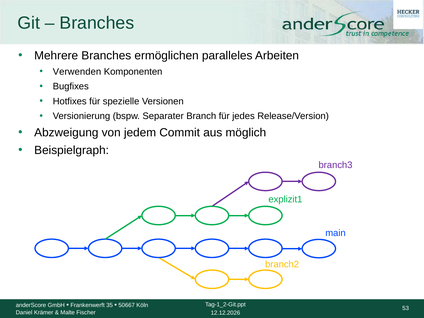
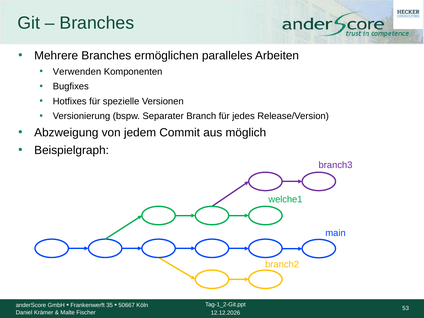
explizit1: explizit1 -> welche1
